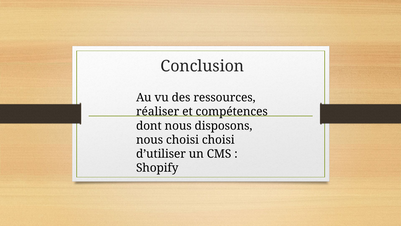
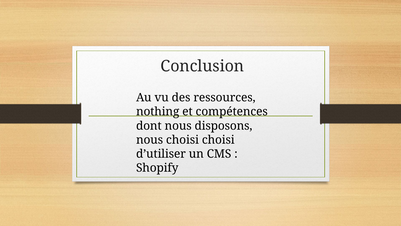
réaliser: réaliser -> nothing
